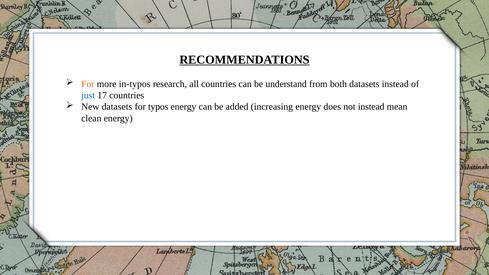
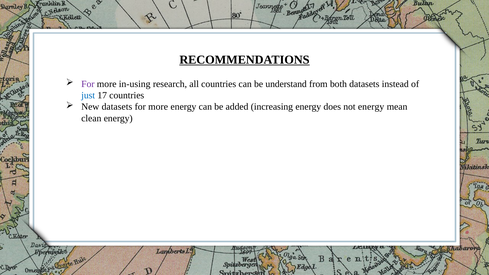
For at (88, 84) colour: orange -> purple
in-typos: in-typos -> in-using
typos at (158, 107): typos -> more
not instead: instead -> energy
